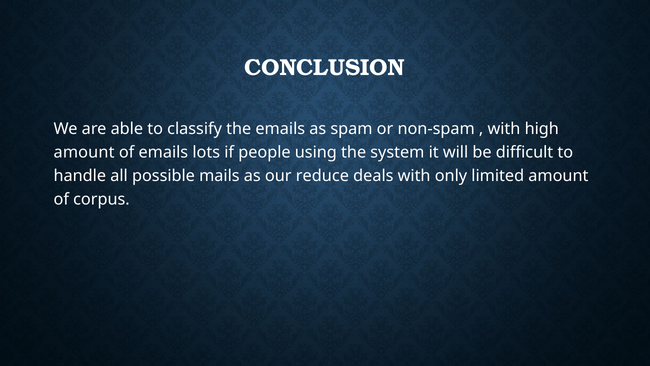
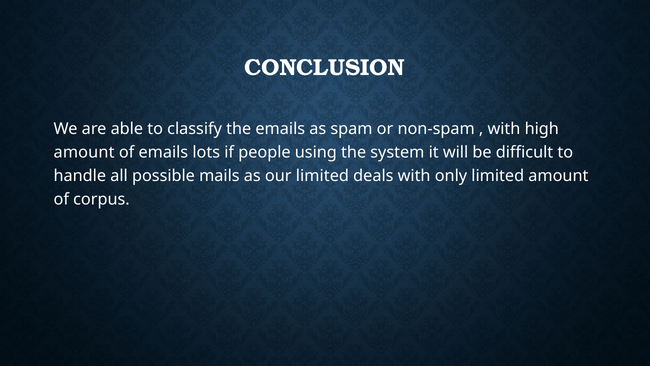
our reduce: reduce -> limited
